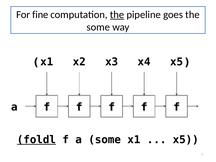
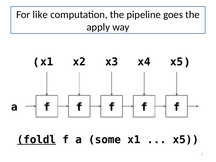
fine: fine -> like
the at (117, 15) underline: present -> none
some at (98, 27): some -> apply
